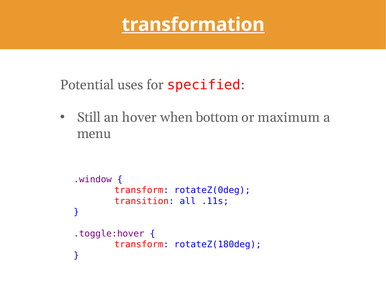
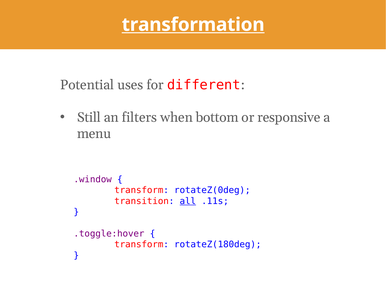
specified: specified -> different
hover: hover -> filters
maximum: maximum -> responsive
all underline: none -> present
